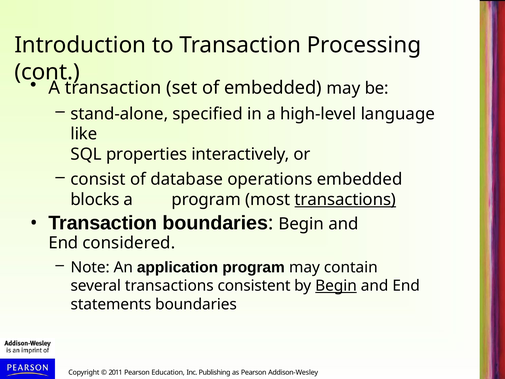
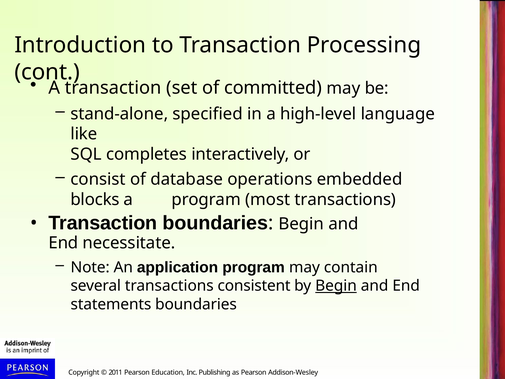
of embedded: embedded -> committed
properties: properties -> completes
transactions at (345, 199) underline: present -> none
considered: considered -> necessitate
